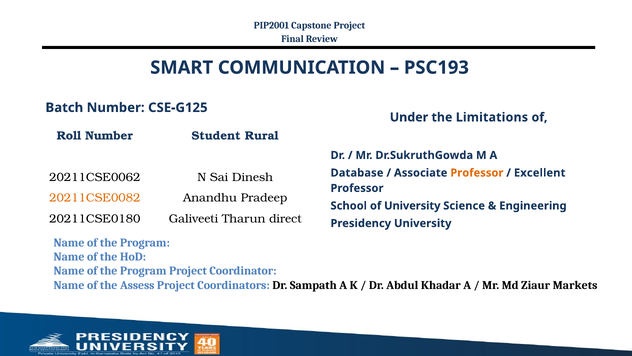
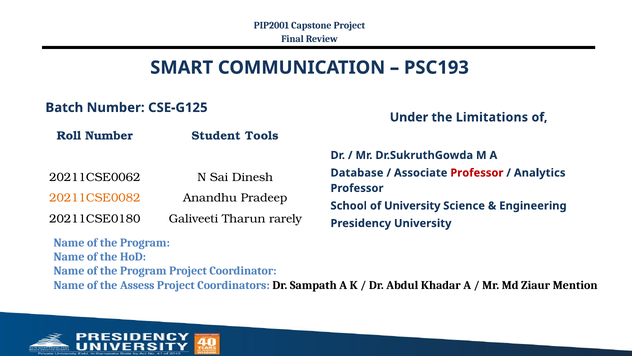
Rural: Rural -> Tools
Professor at (477, 173) colour: orange -> red
Excellent: Excellent -> Analytics
direct: direct -> rarely
Markets: Markets -> Mention
